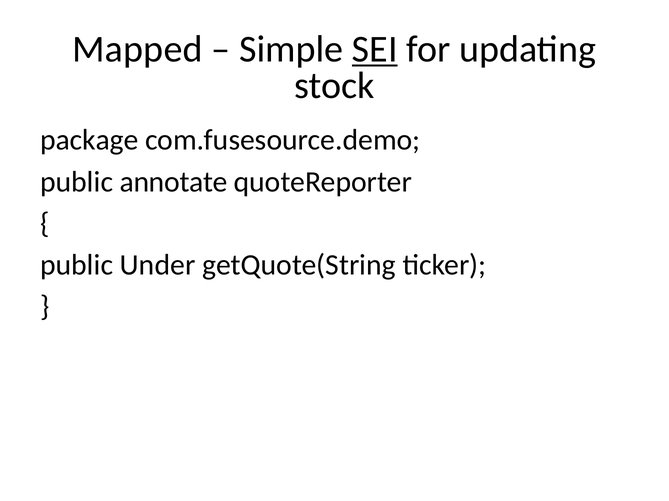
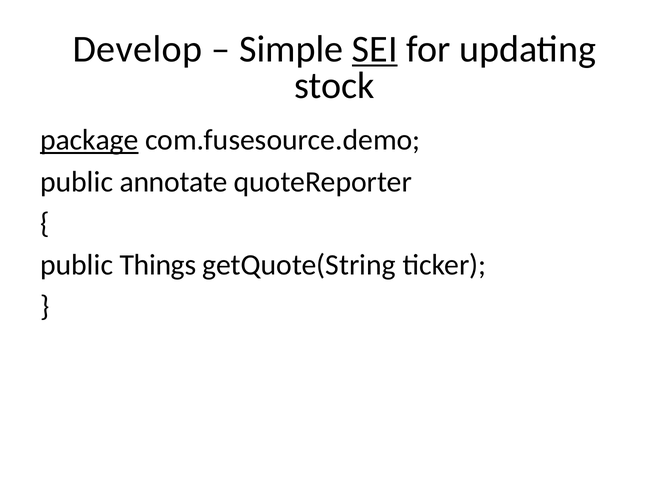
Mapped: Mapped -> Develop
package underline: none -> present
Under: Under -> Things
